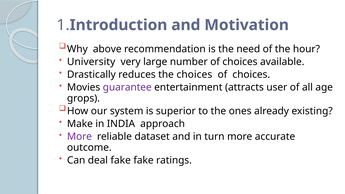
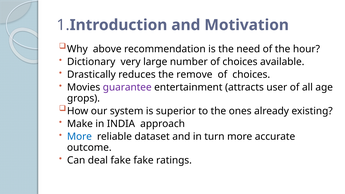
University: University -> Dictionary
the choices: choices -> remove
More at (79, 137) colour: purple -> blue
